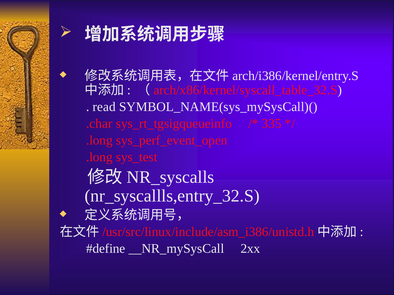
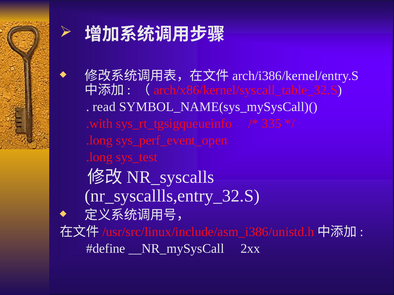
.char: .char -> .with
